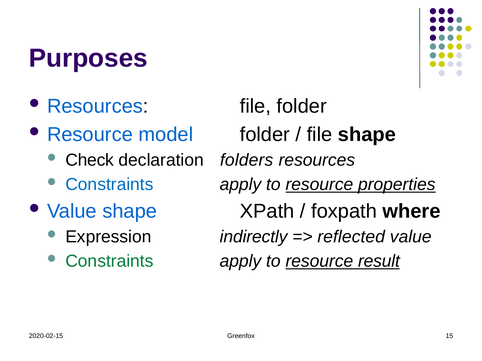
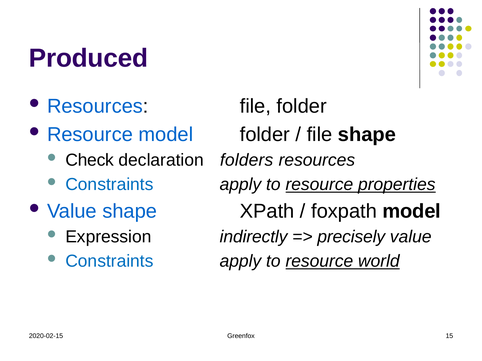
Purposes: Purposes -> Produced
foxpath where: where -> model
reflected: reflected -> precisely
Constraints at (109, 262) colour: green -> blue
result: result -> world
